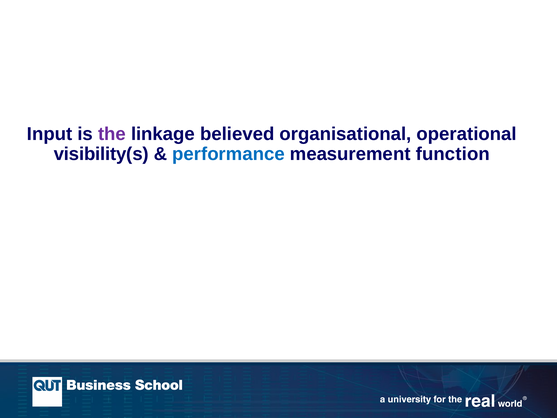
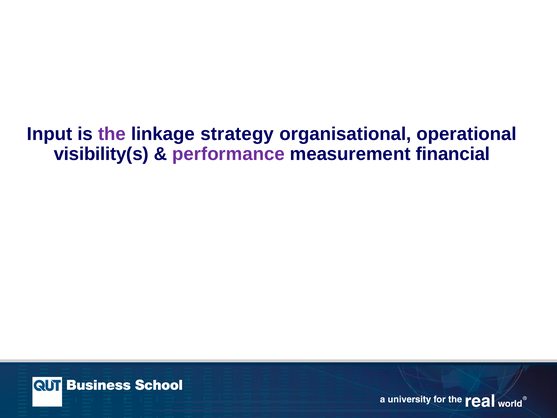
believed: believed -> strategy
performance colour: blue -> purple
function: function -> financial
